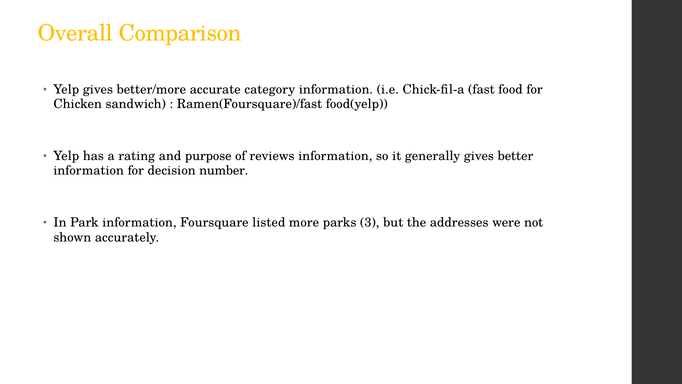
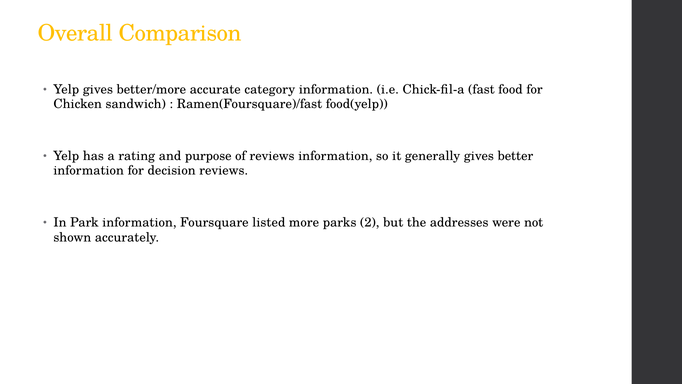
decision number: number -> reviews
3: 3 -> 2
